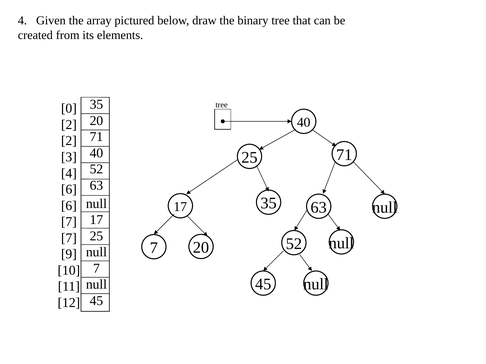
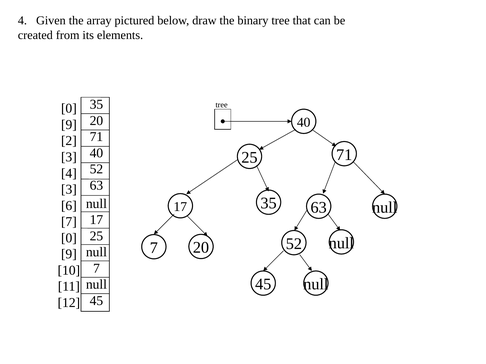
2 at (69, 125): 2 -> 9
6 at (69, 190): 6 -> 3
7 at (69, 238): 7 -> 0
